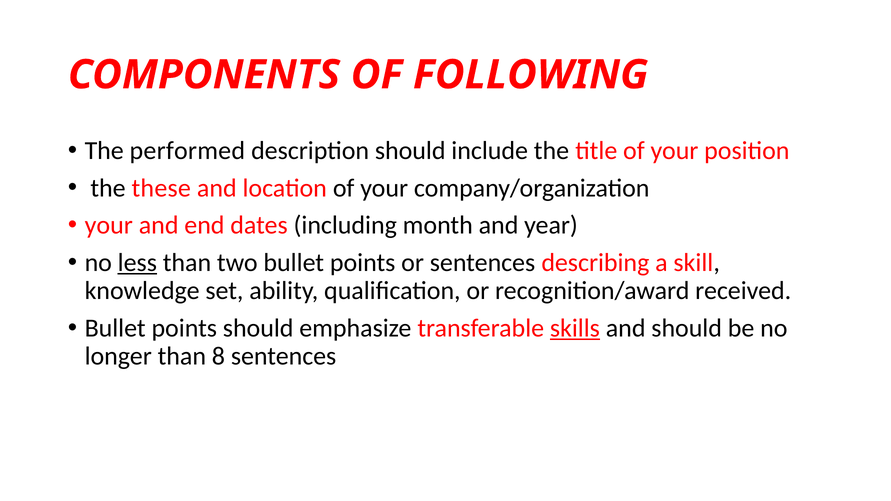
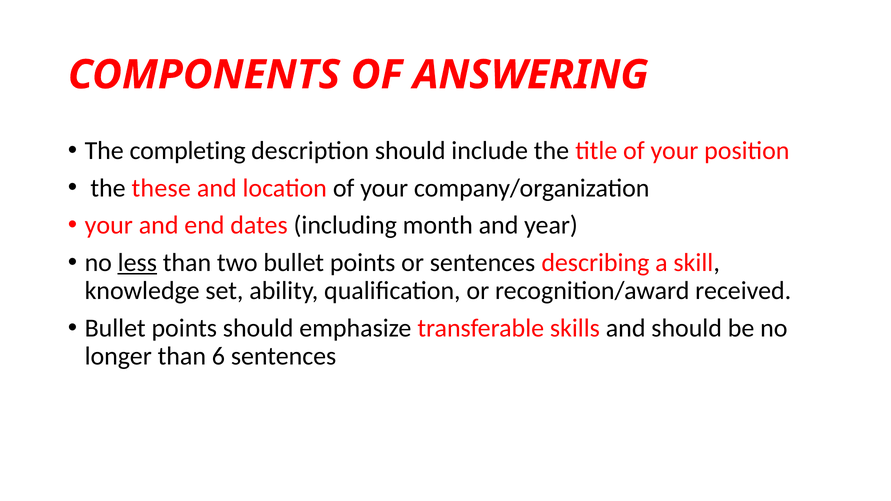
FOLLOWING: FOLLOWING -> ANSWERING
performed: performed -> completing
skills underline: present -> none
8: 8 -> 6
